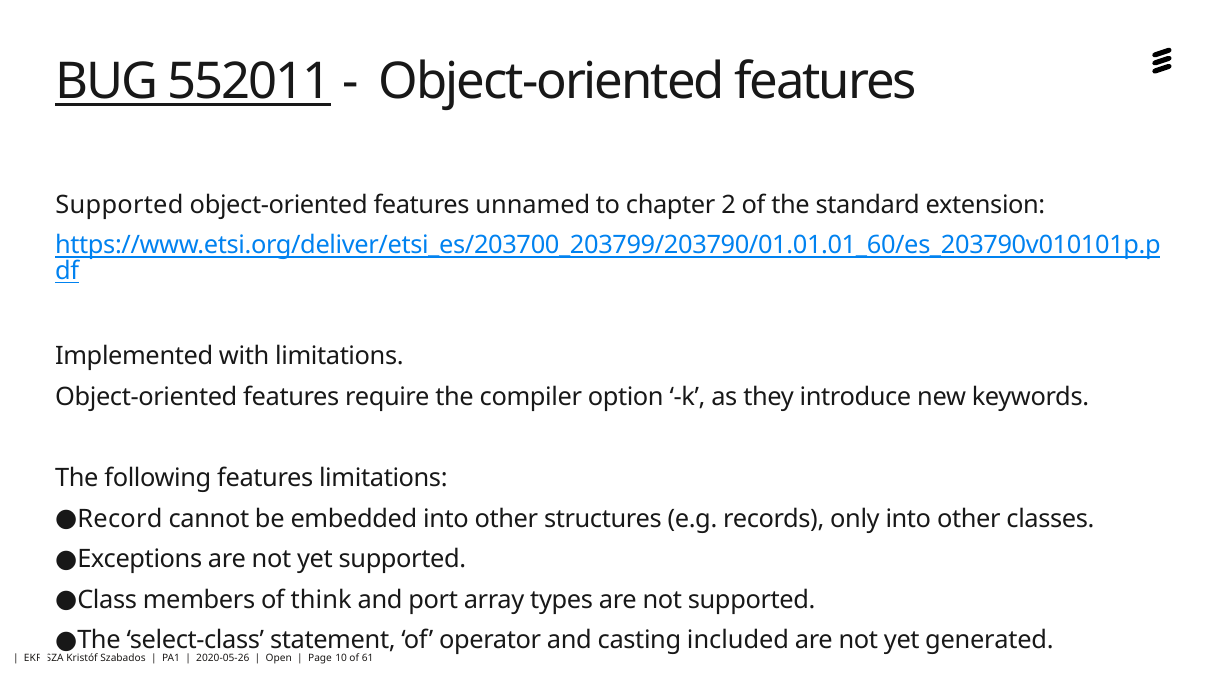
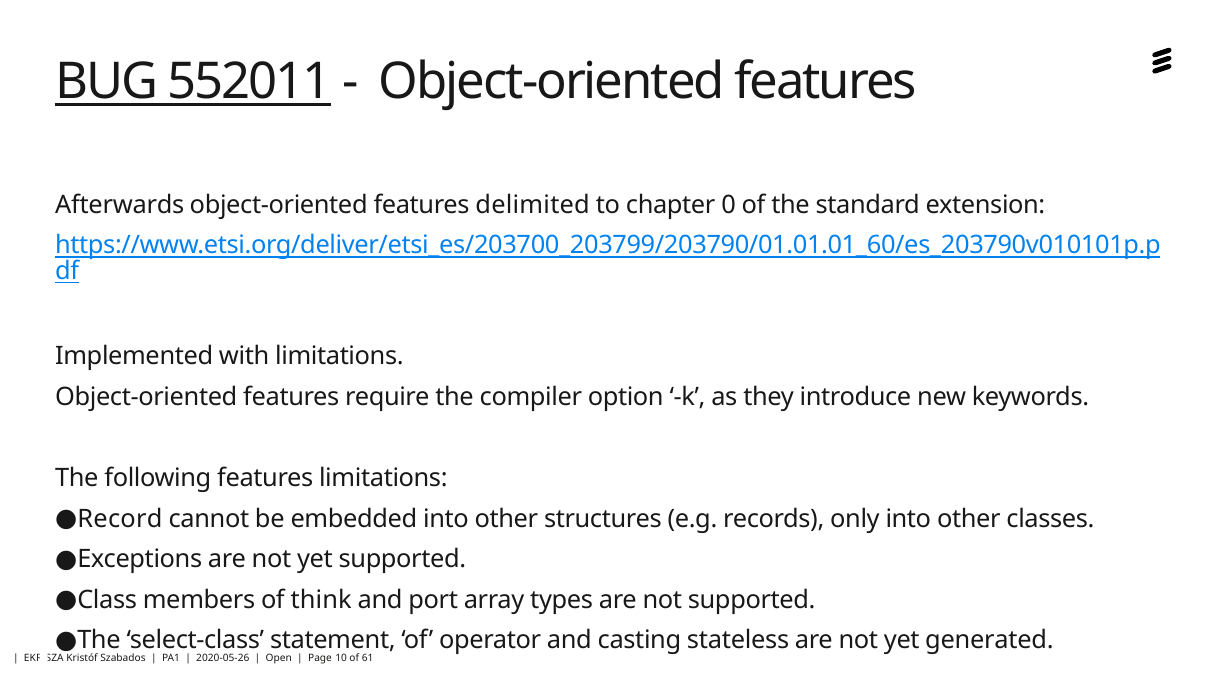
Supported at (119, 205): Supported -> Afterwards
unnamed: unnamed -> delimited
2: 2 -> 0
included: included -> stateless
